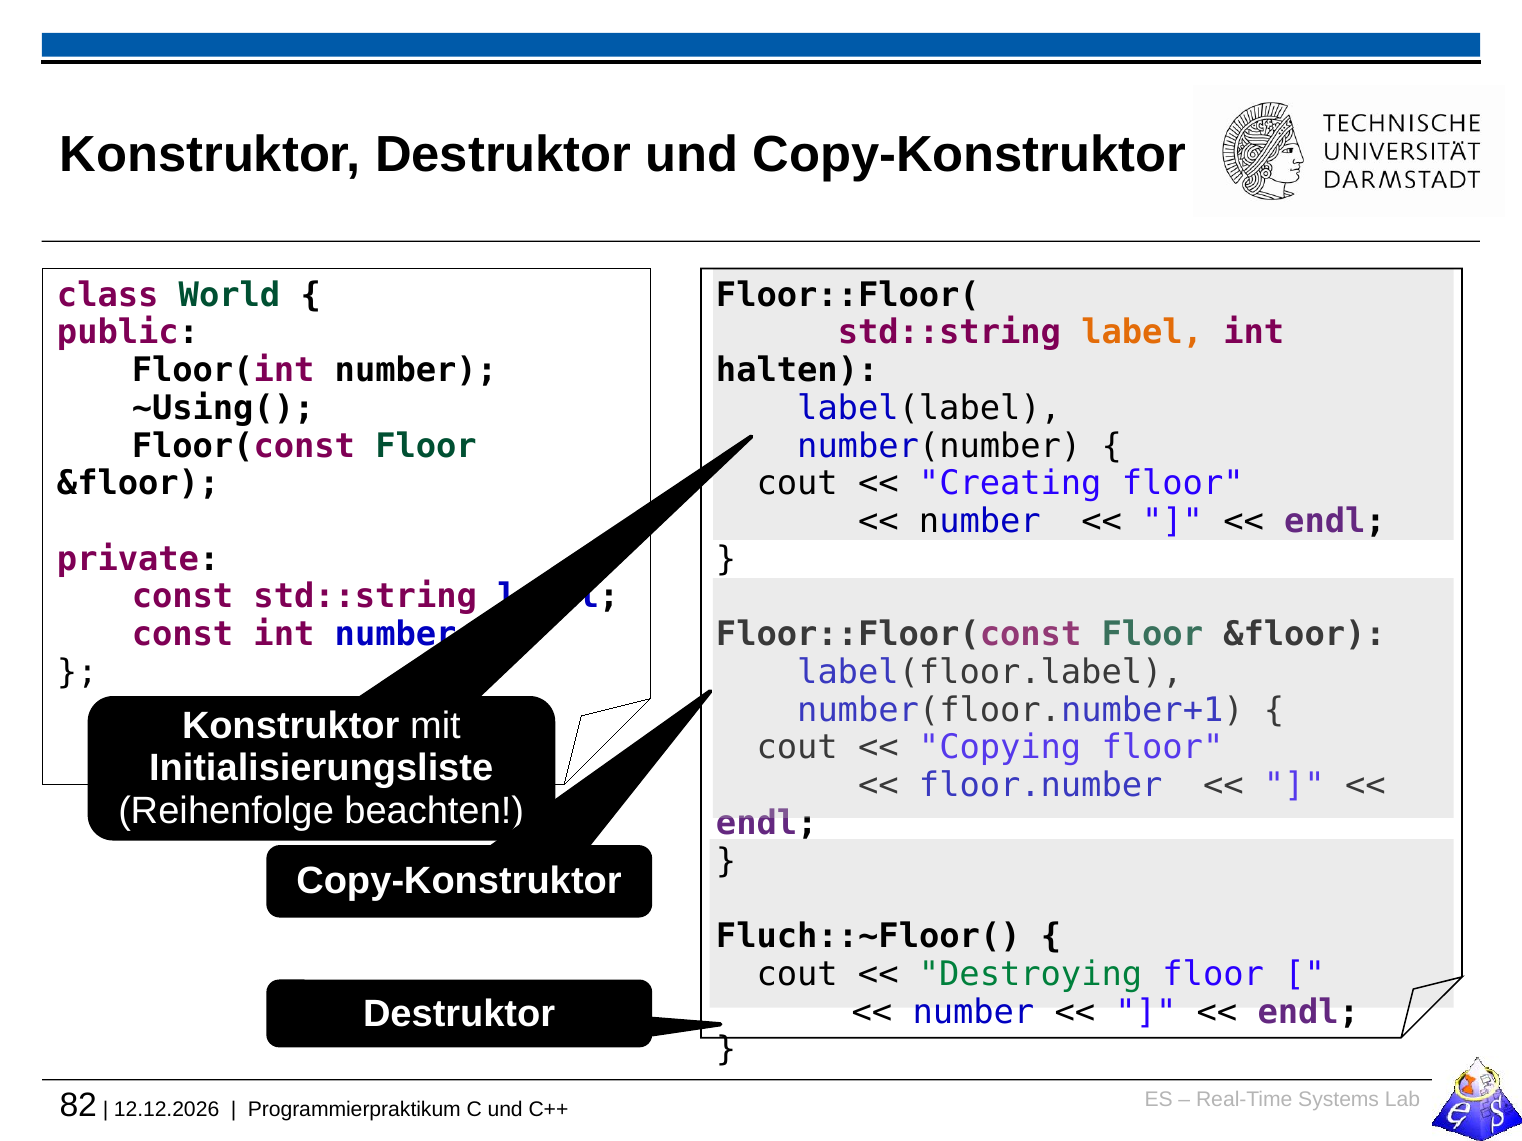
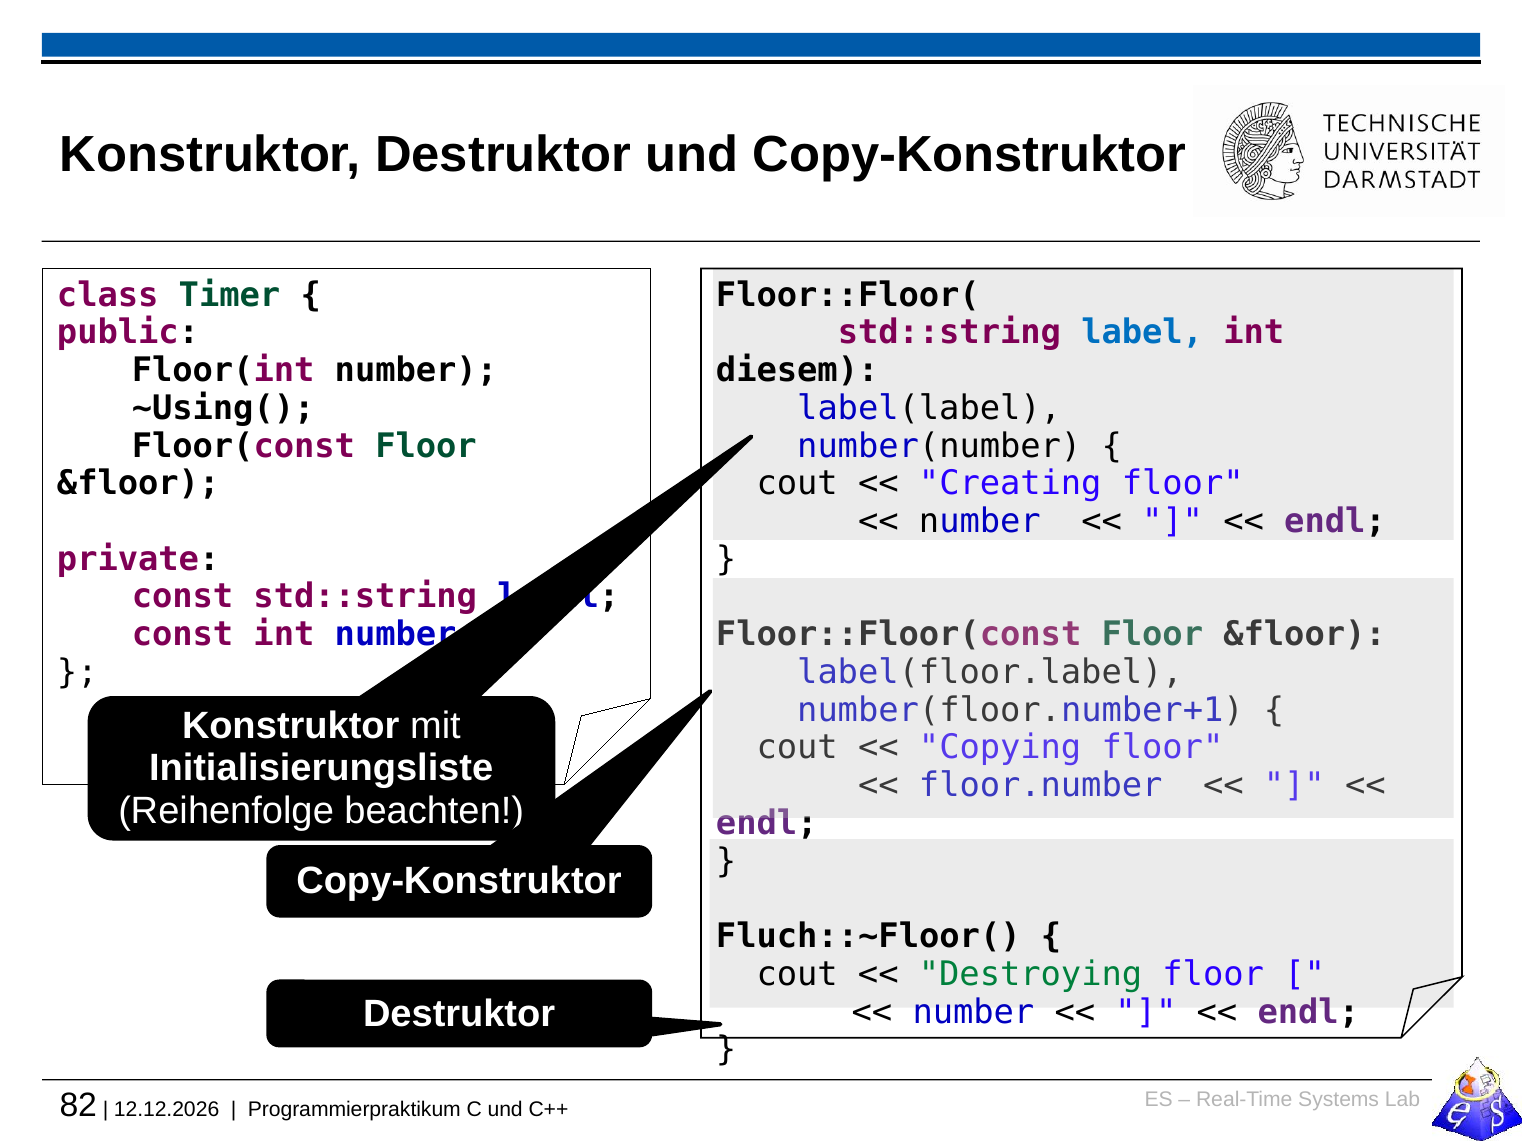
World: World -> Timer
label at (1142, 333) colour: orange -> blue
halten: halten -> diesem
